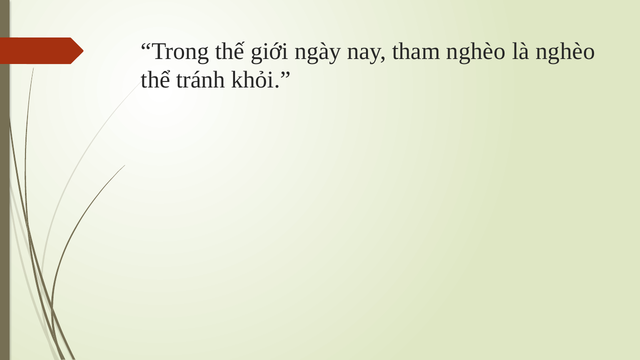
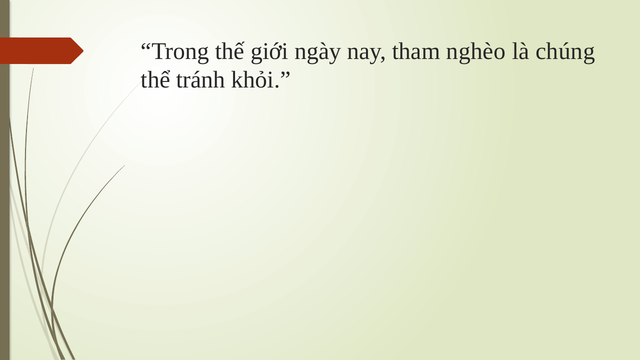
là nghèo: nghèo -> chúng
